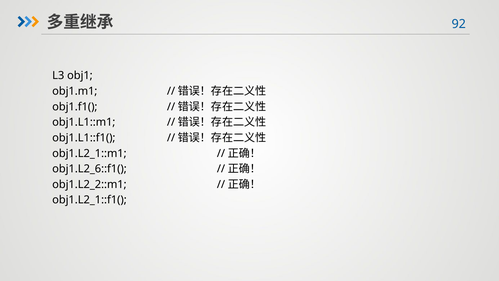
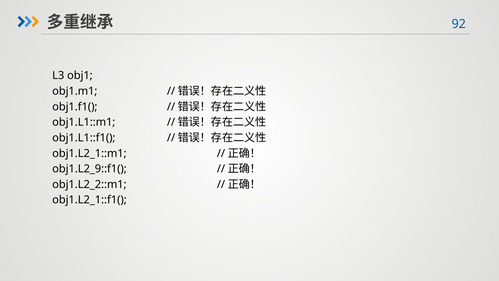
obj1.L2_6::f1(: obj1.L2_6::f1( -> obj1.L2_9::f1(
